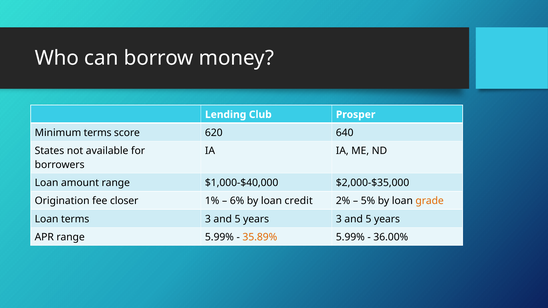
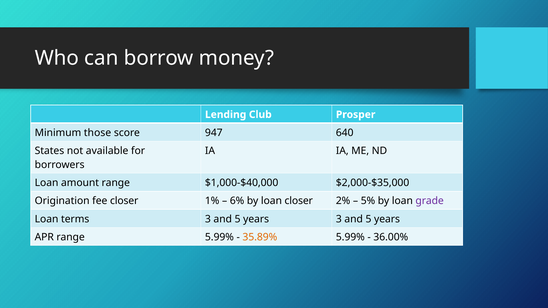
Minimum terms: terms -> those
620: 620 -> 947
loan credit: credit -> closer
grade colour: orange -> purple
